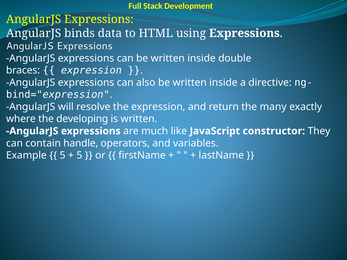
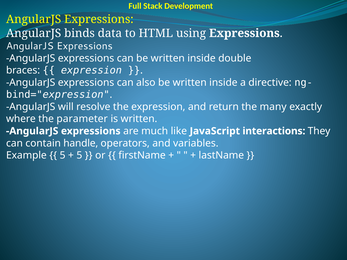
developing: developing -> parameter
constructor: constructor -> interactions
